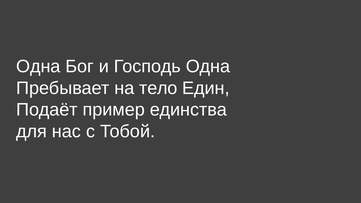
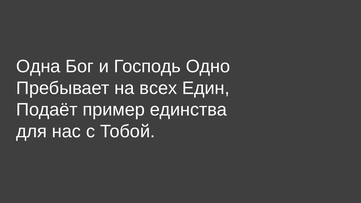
Господь Одна: Одна -> Одно
тело: тело -> всех
